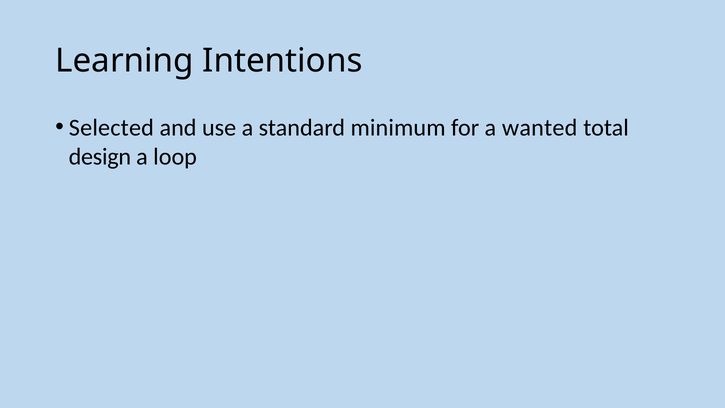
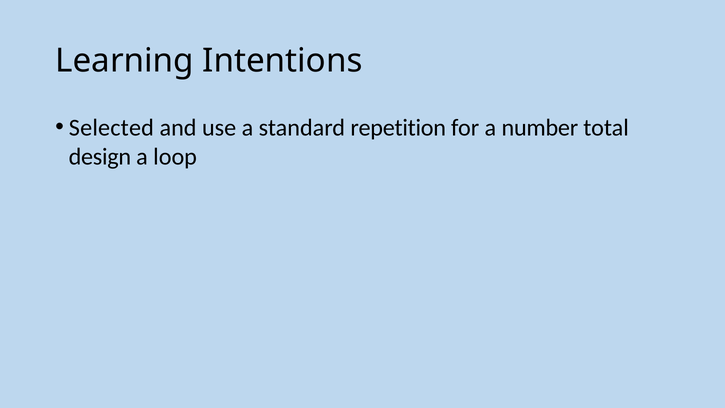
minimum: minimum -> repetition
wanted: wanted -> number
